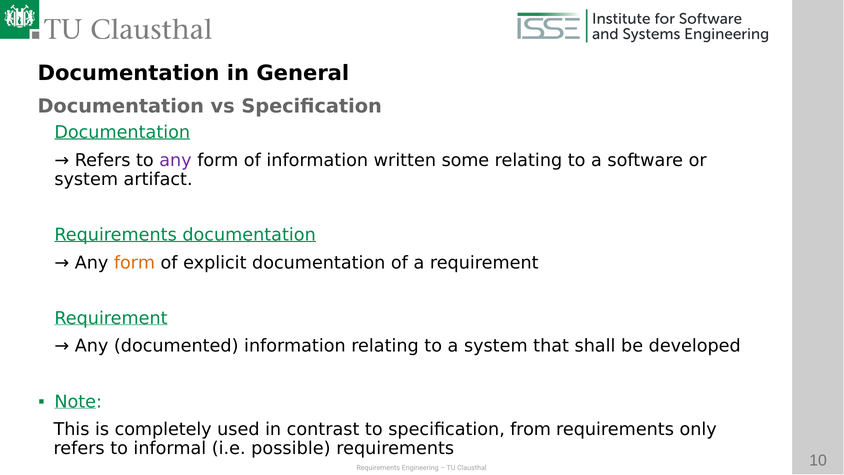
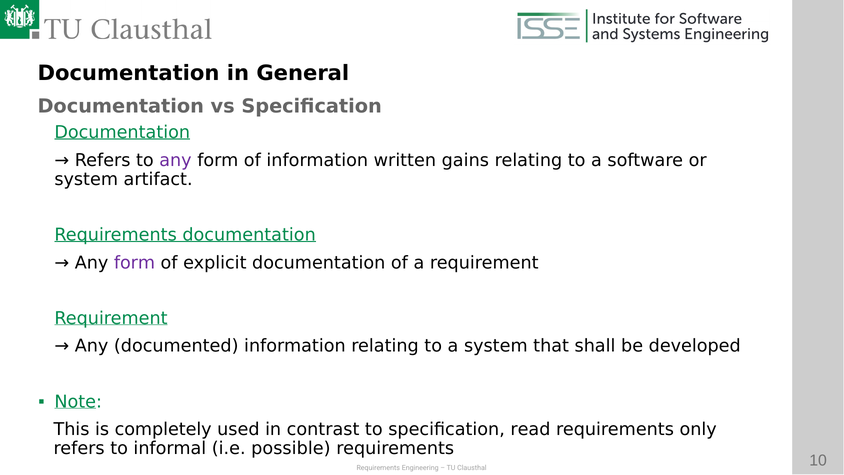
some: some -> gains
form at (134, 263) colour: orange -> purple
from: from -> read
